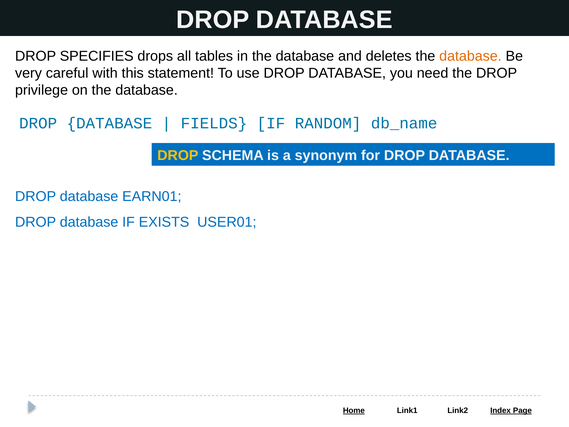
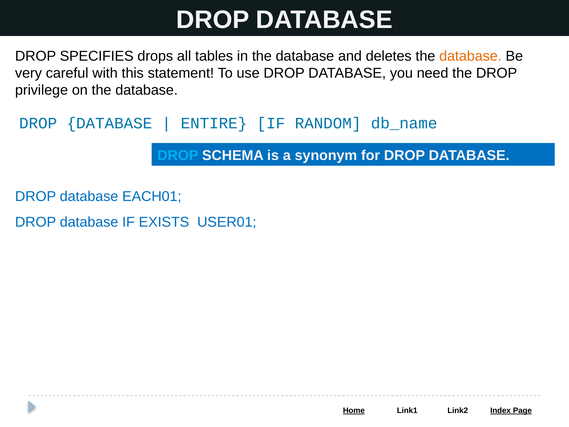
FIELDS: FIELDS -> ENTIRE
DROP at (178, 155) colour: yellow -> light blue
EARN01: EARN01 -> EACH01
